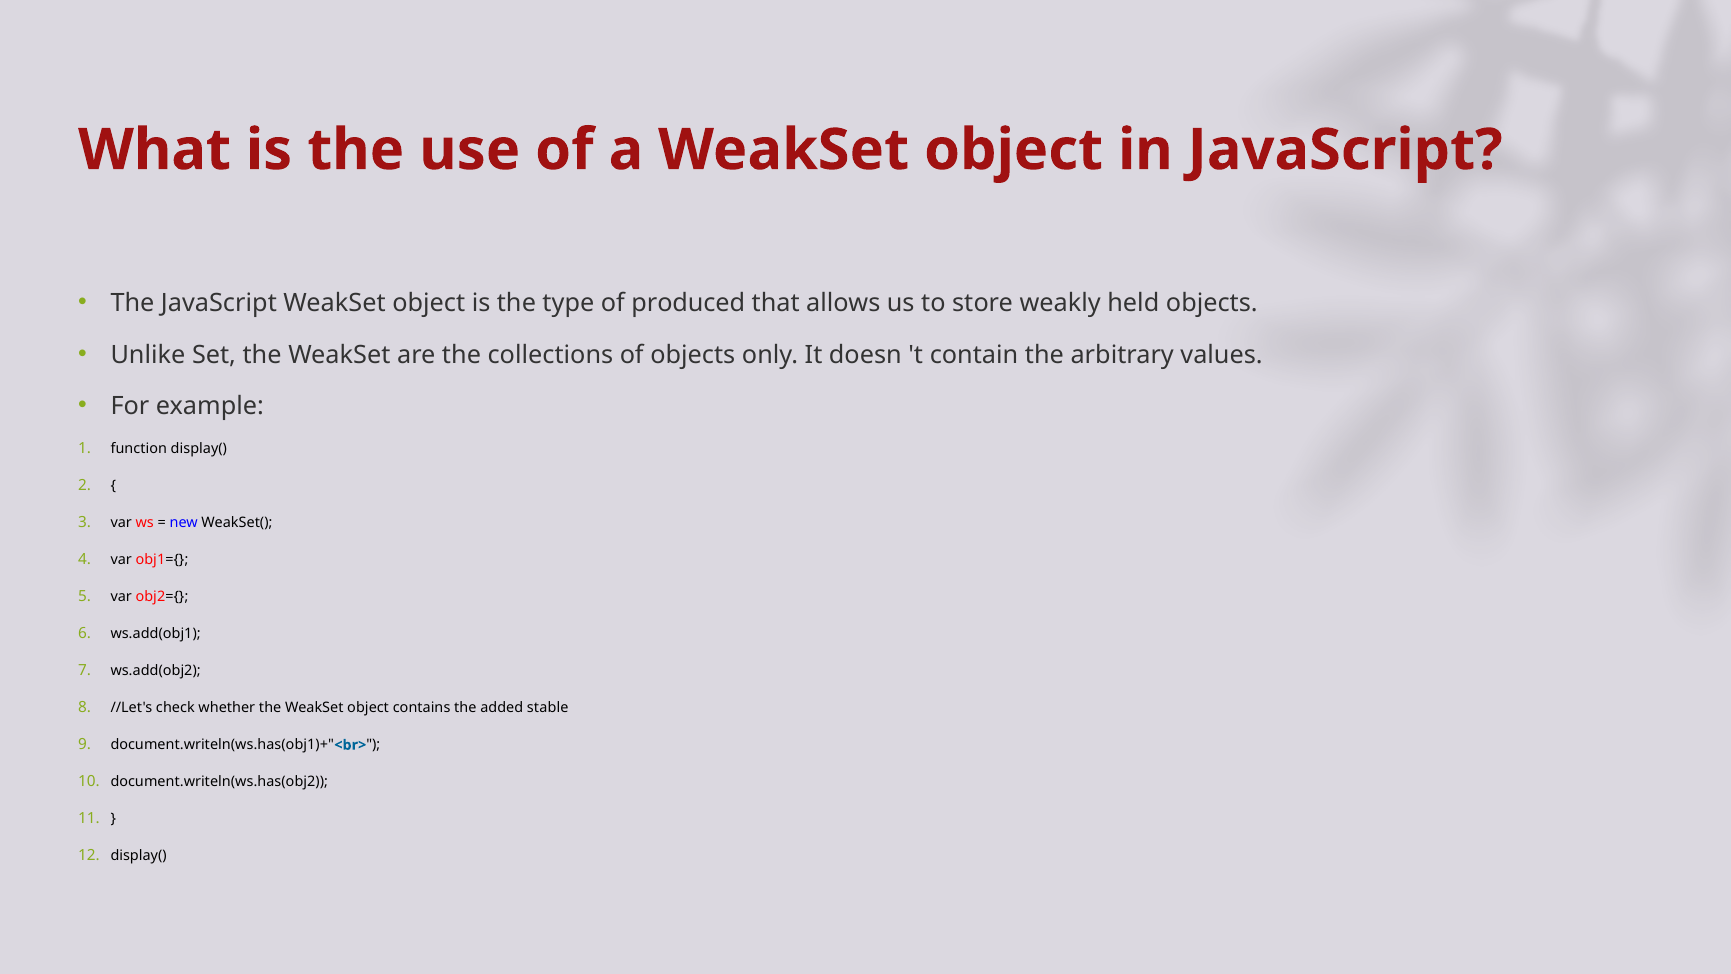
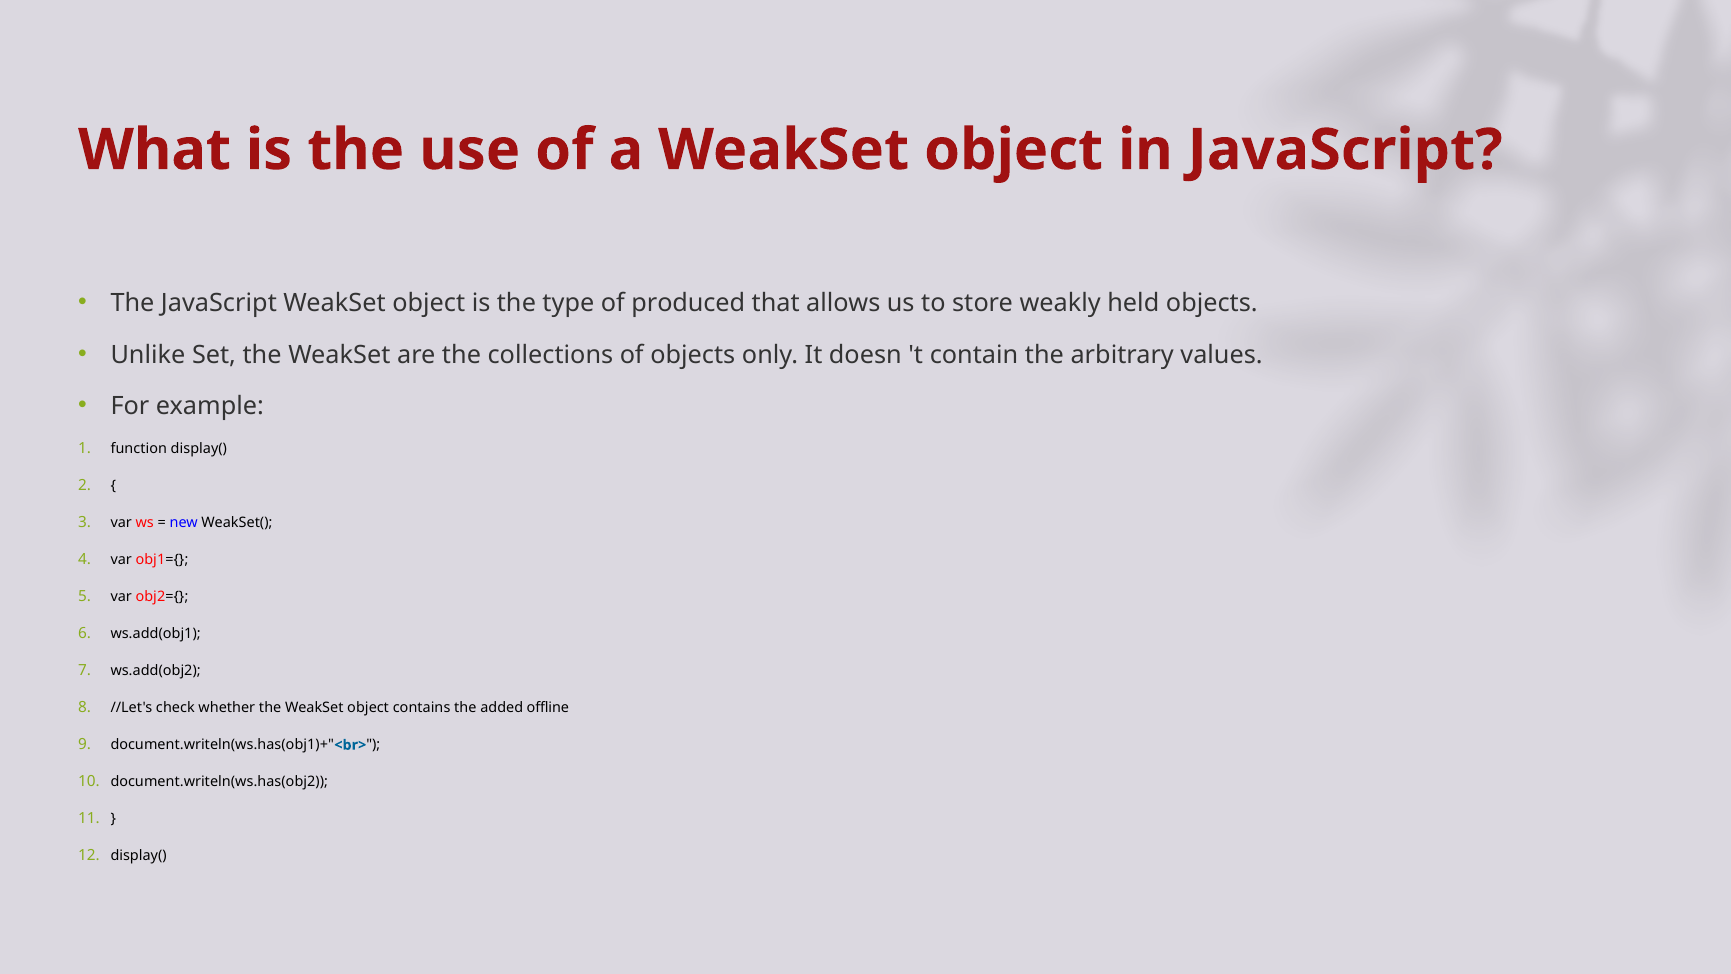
stable: stable -> offline
